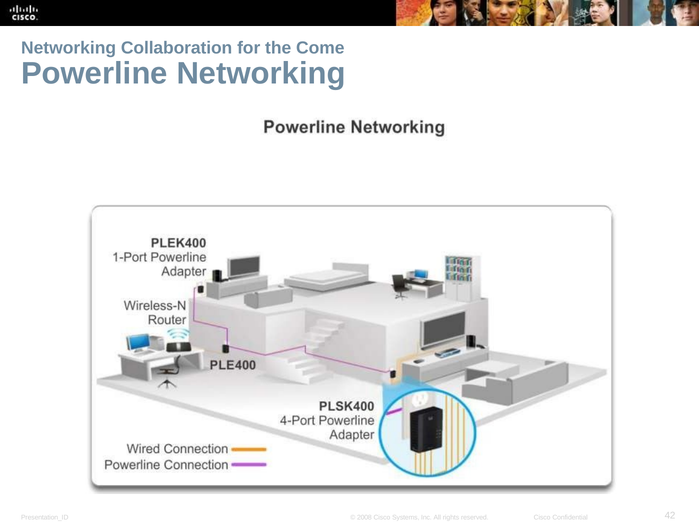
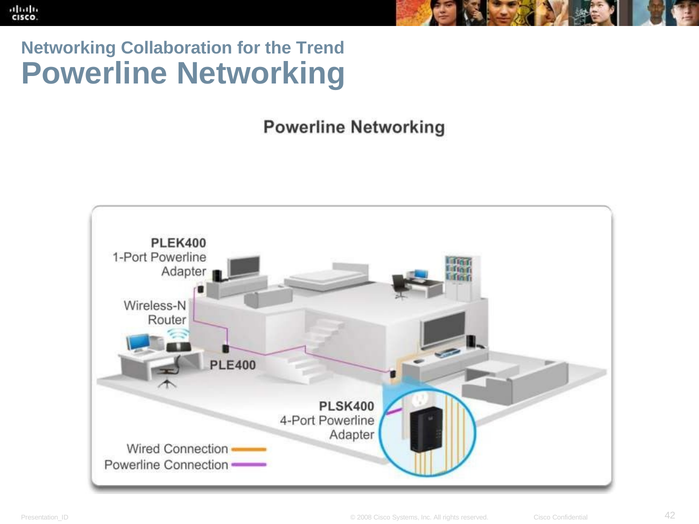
Come: Come -> Trend
